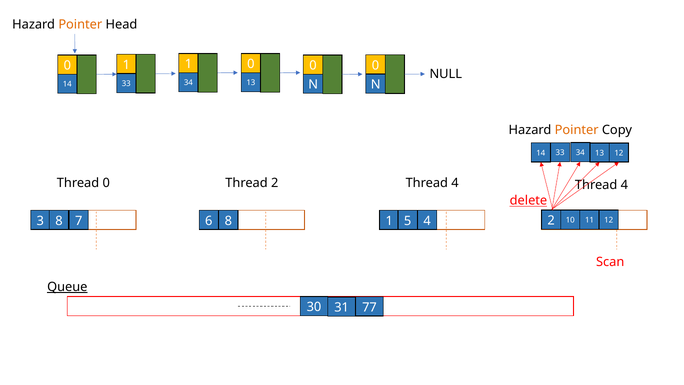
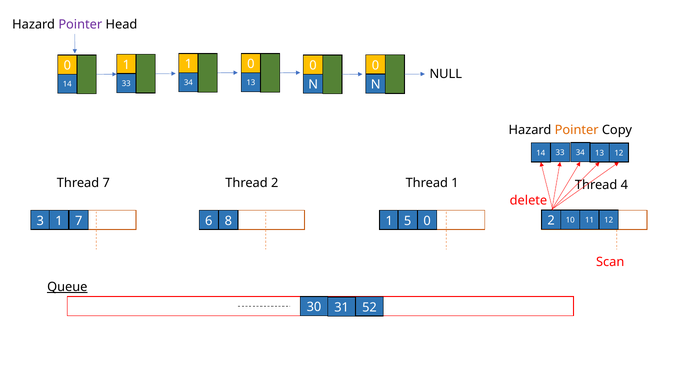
Pointer at (80, 25) colour: orange -> purple
Thread 0: 0 -> 7
2 Thread 4: 4 -> 1
delete underline: present -> none
3 8: 8 -> 1
8 4: 4 -> 0
77: 77 -> 52
